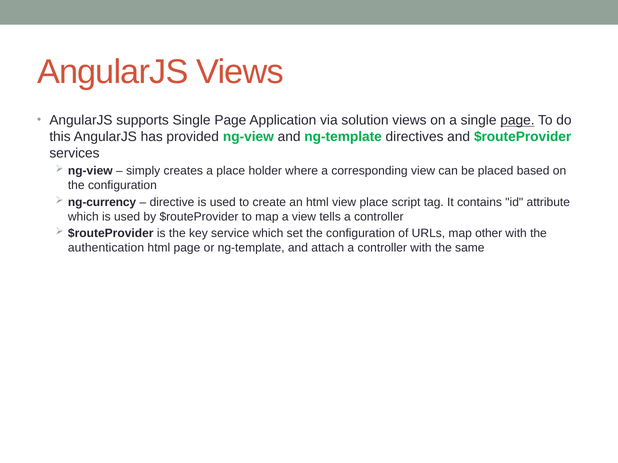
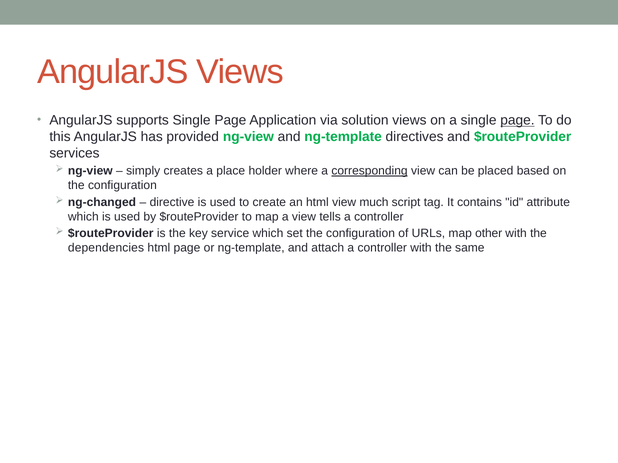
corresponding underline: none -> present
ng-currency: ng-currency -> ng-changed
view place: place -> much
authentication: authentication -> dependencies
